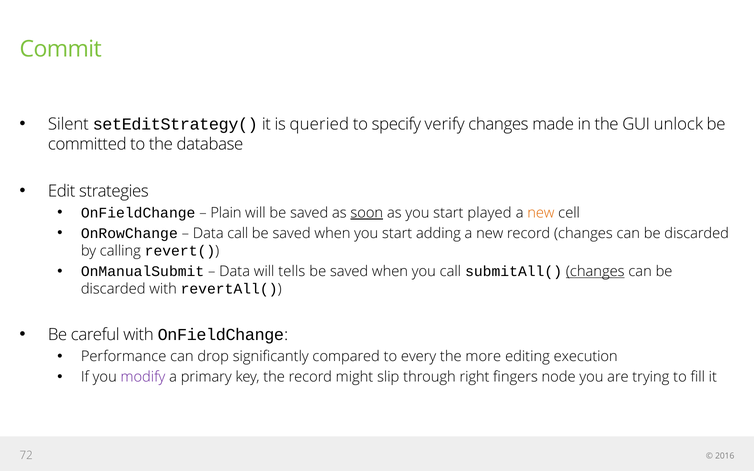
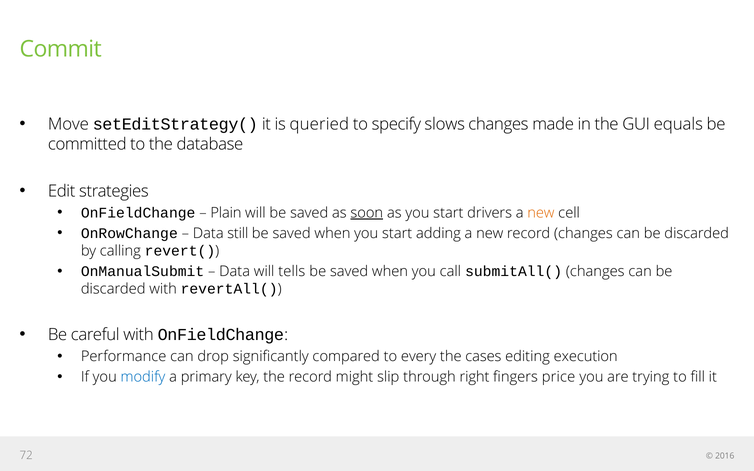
Silent: Silent -> Move
verify: verify -> slows
unlock: unlock -> equals
played: played -> drivers
Data call: call -> still
changes at (595, 272) underline: present -> none
more: more -> cases
modify colour: purple -> blue
node: node -> price
